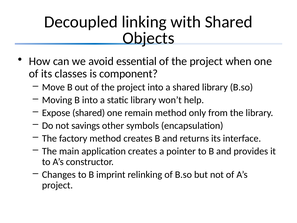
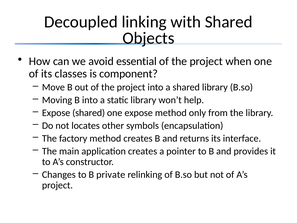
one remain: remain -> expose
savings: savings -> locates
imprint: imprint -> private
